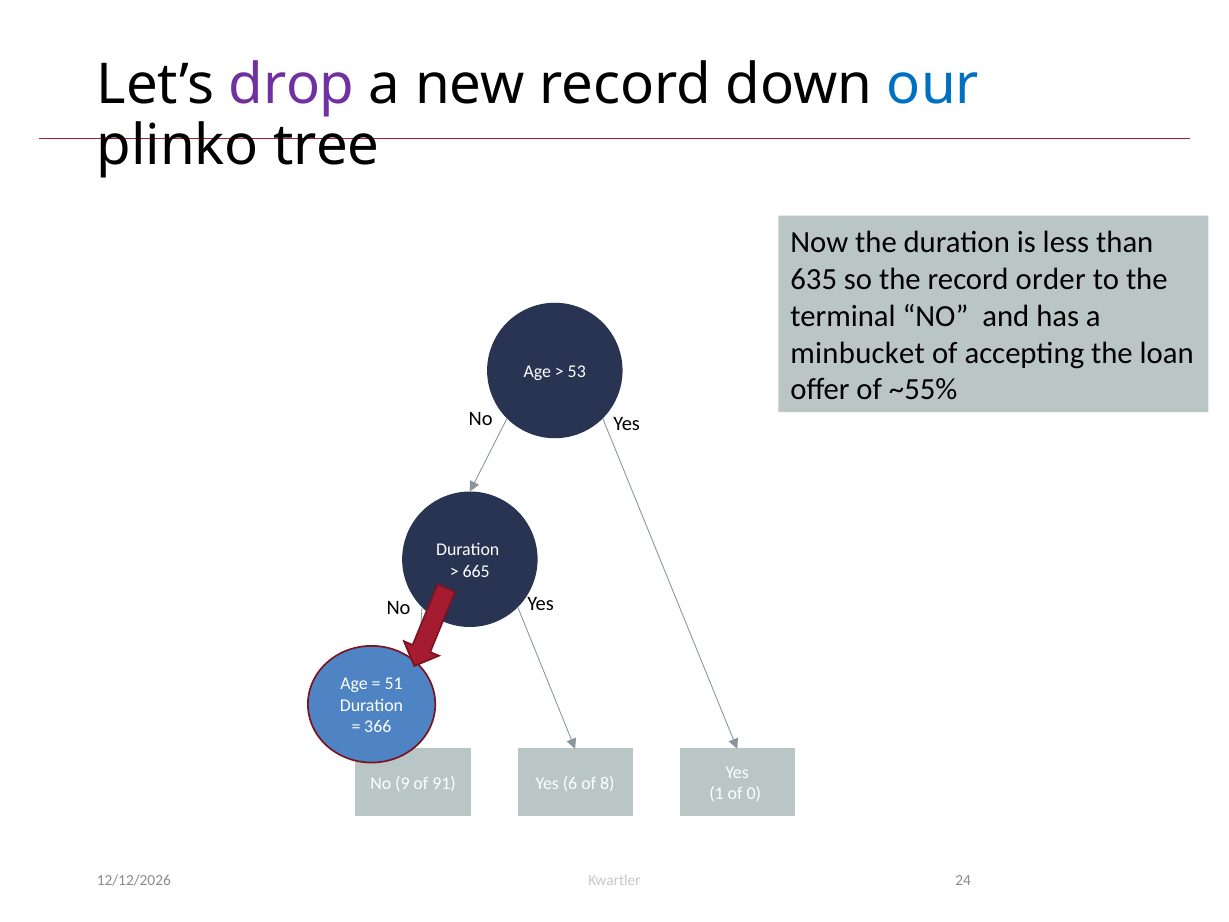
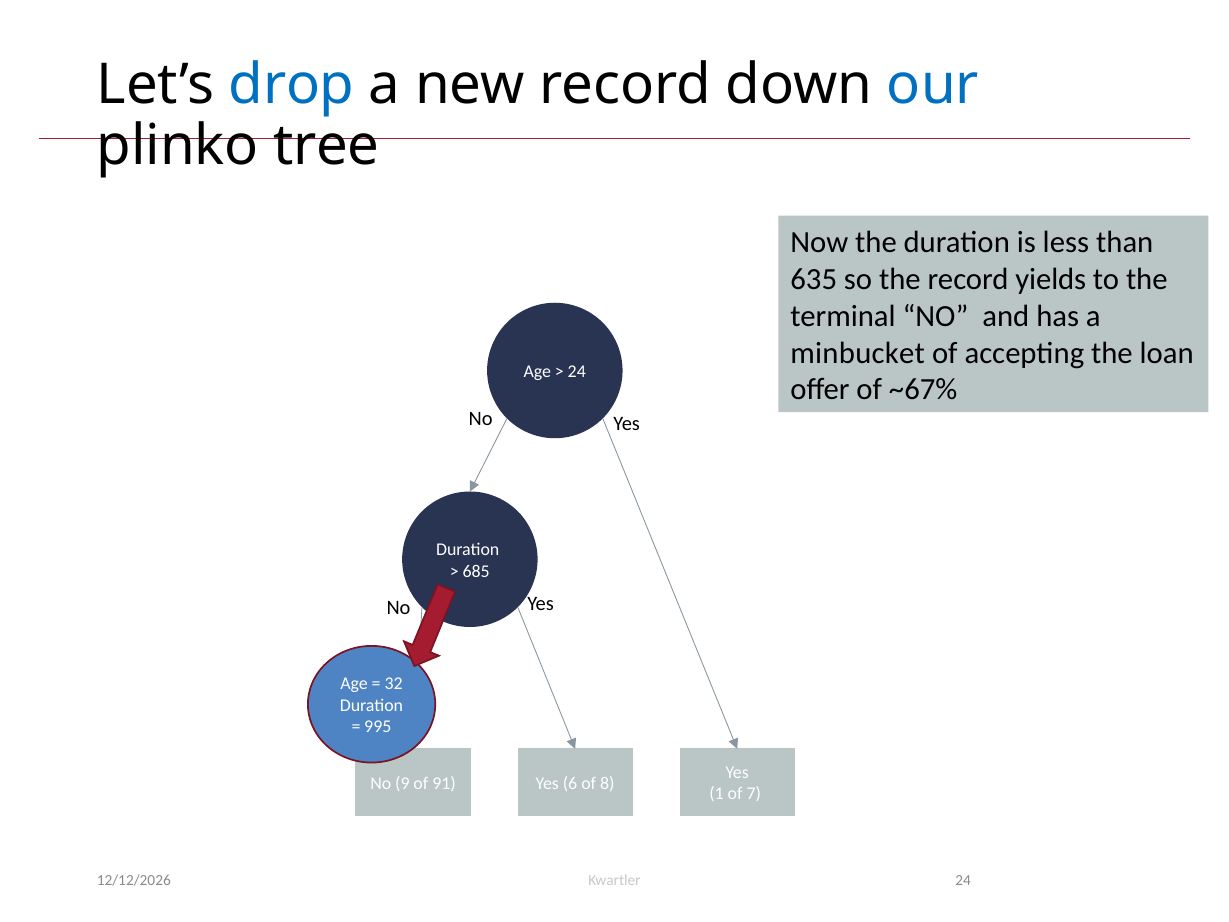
drop colour: purple -> blue
order: order -> yields
53 at (577, 372): 53 -> 24
~55%: ~55% -> ~67%
665: 665 -> 685
51: 51 -> 32
366: 366 -> 995
0: 0 -> 7
